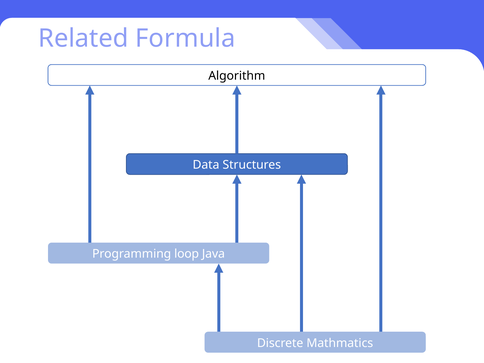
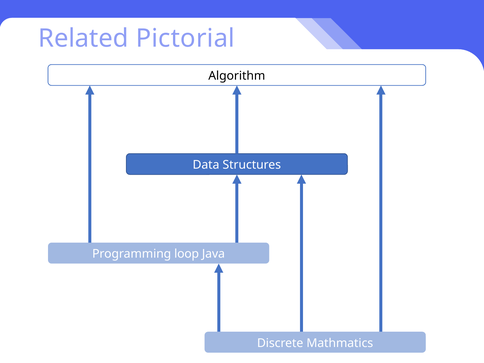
Formula: Formula -> Pictorial
